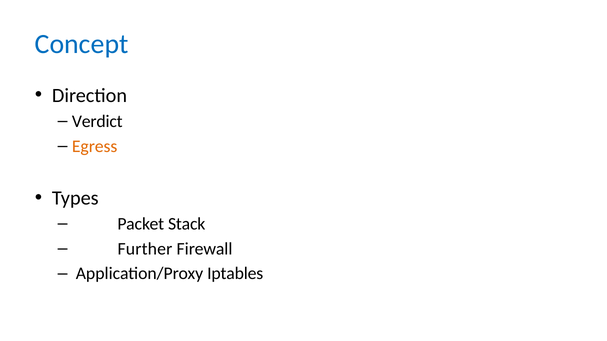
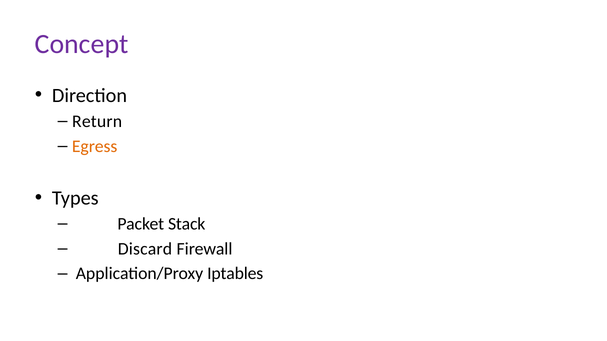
Concept colour: blue -> purple
Verdict: Verdict -> Return
Further: Further -> Discard
